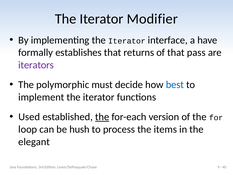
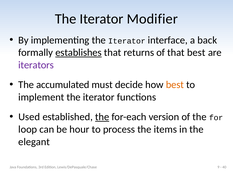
have: have -> back
establishes underline: none -> present
that pass: pass -> best
polymorphic: polymorphic -> accumulated
best at (175, 85) colour: blue -> orange
hush: hush -> hour
